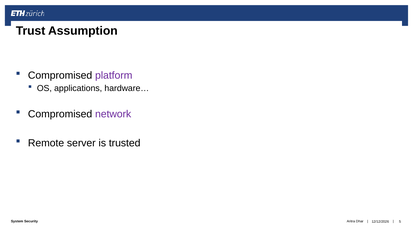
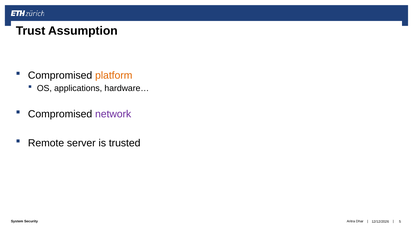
platform colour: purple -> orange
